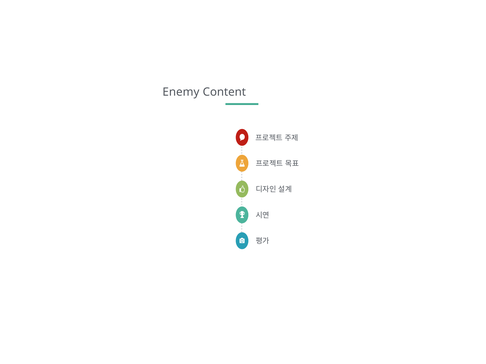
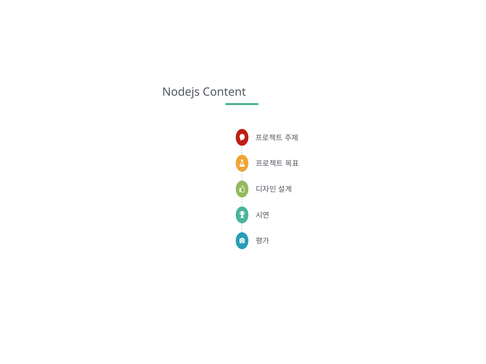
Enemy: Enemy -> Nodejs
